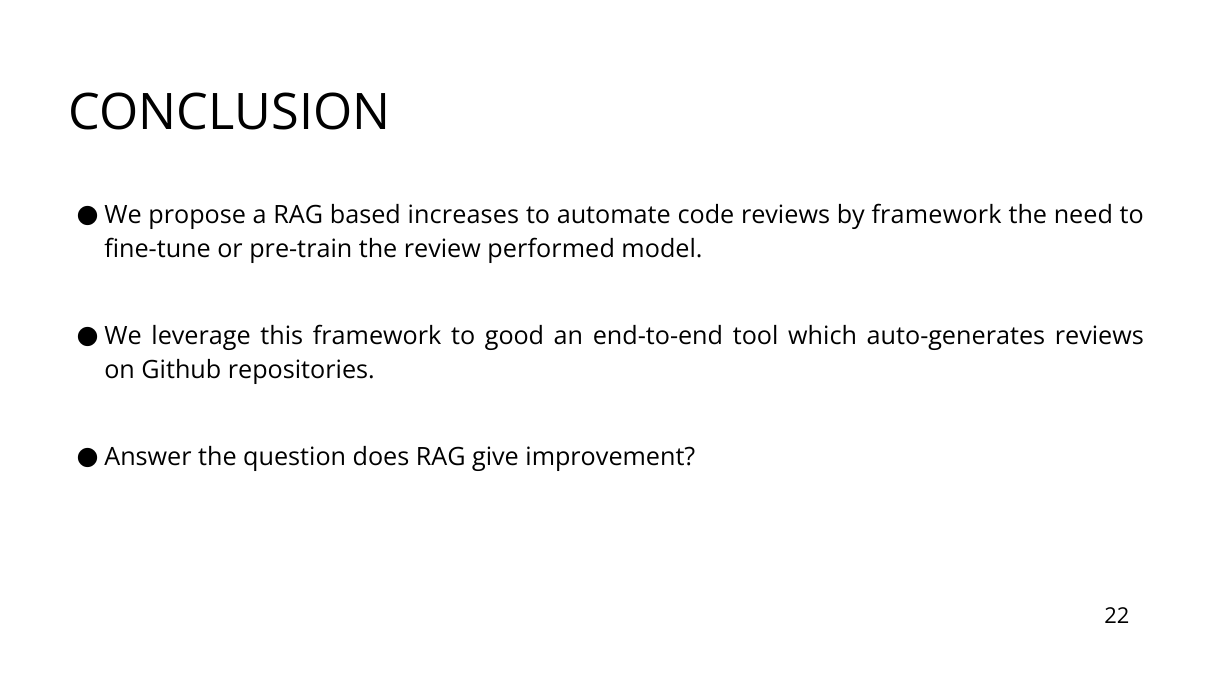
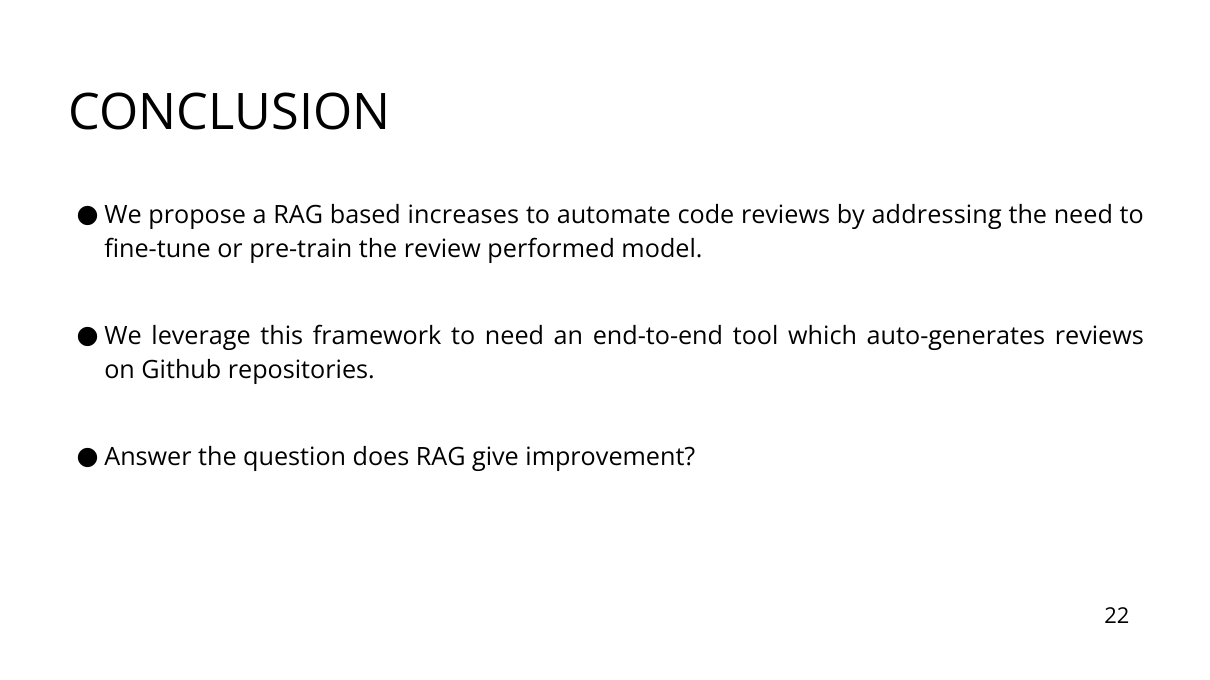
by framework: framework -> addressing
to good: good -> need
